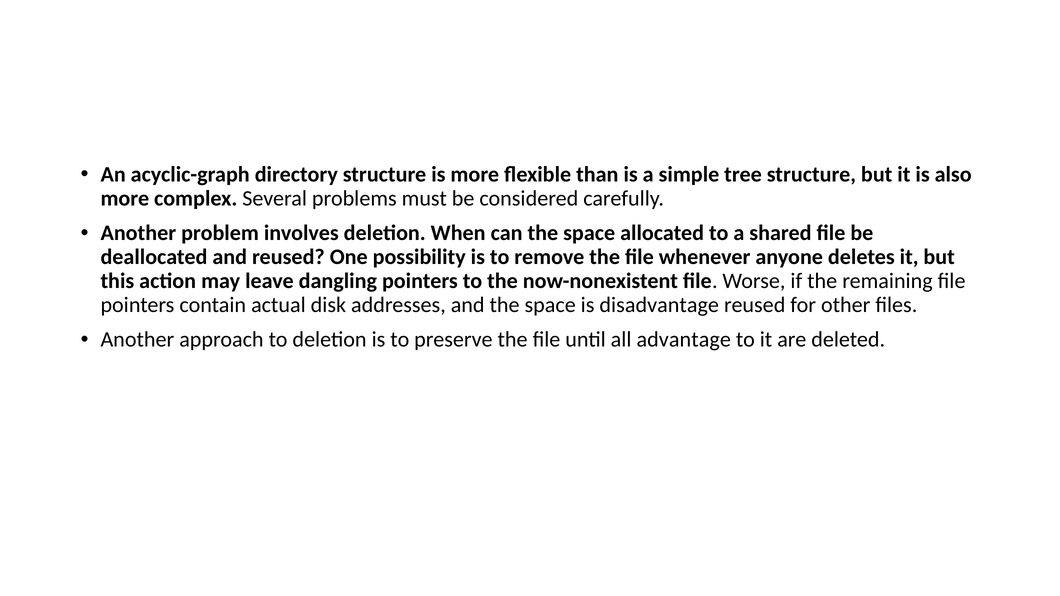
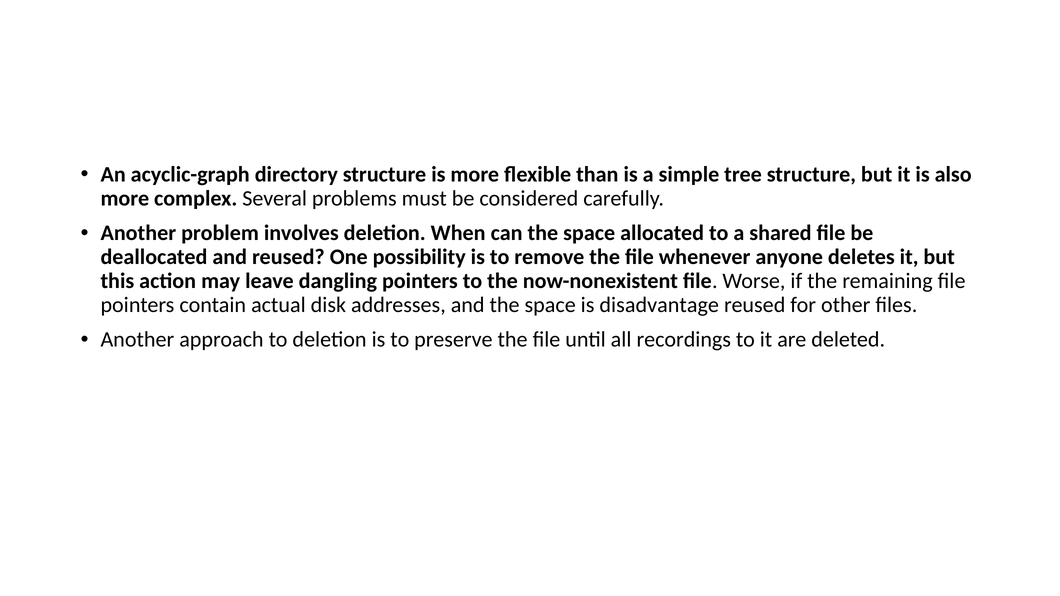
advantage: advantage -> recordings
